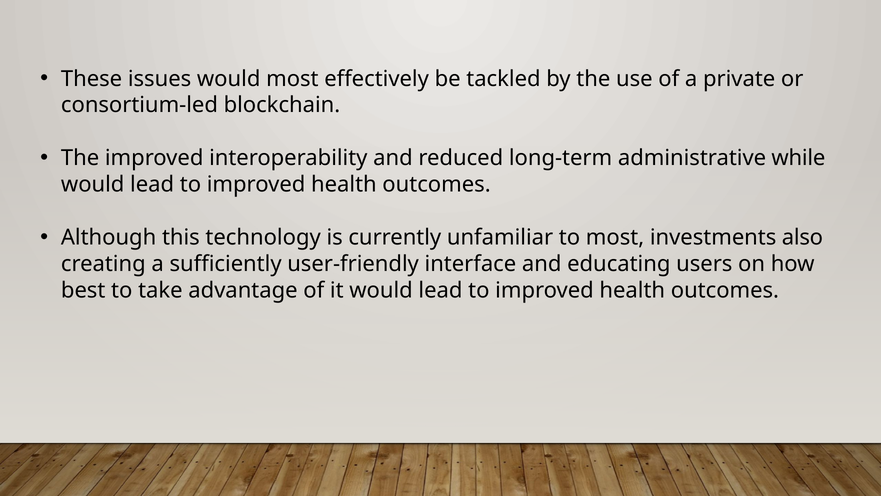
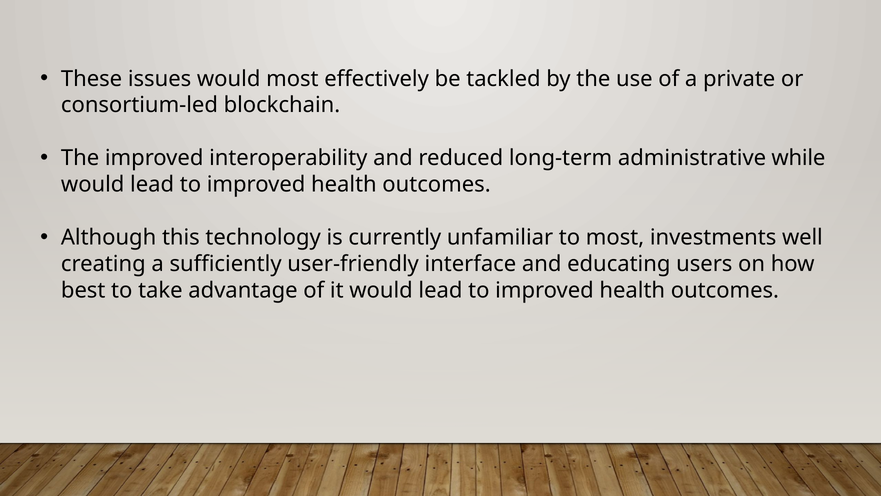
also: also -> well
